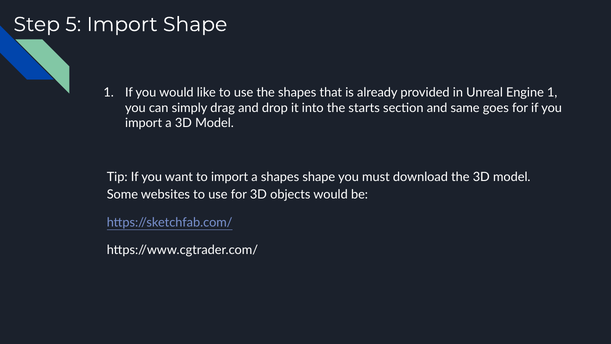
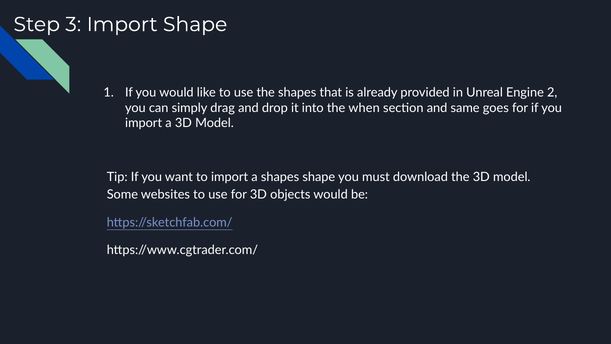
5: 5 -> 3
Engine 1: 1 -> 2
starts: starts -> when
